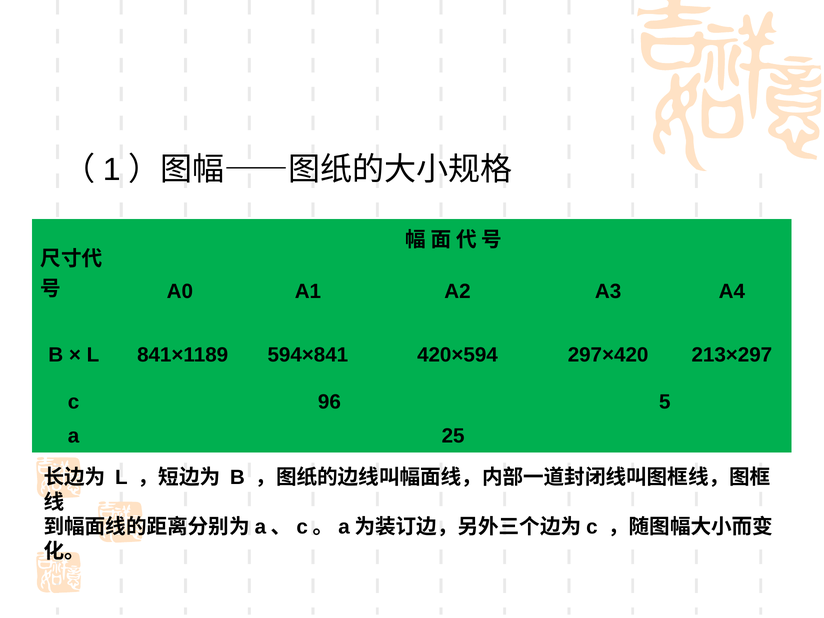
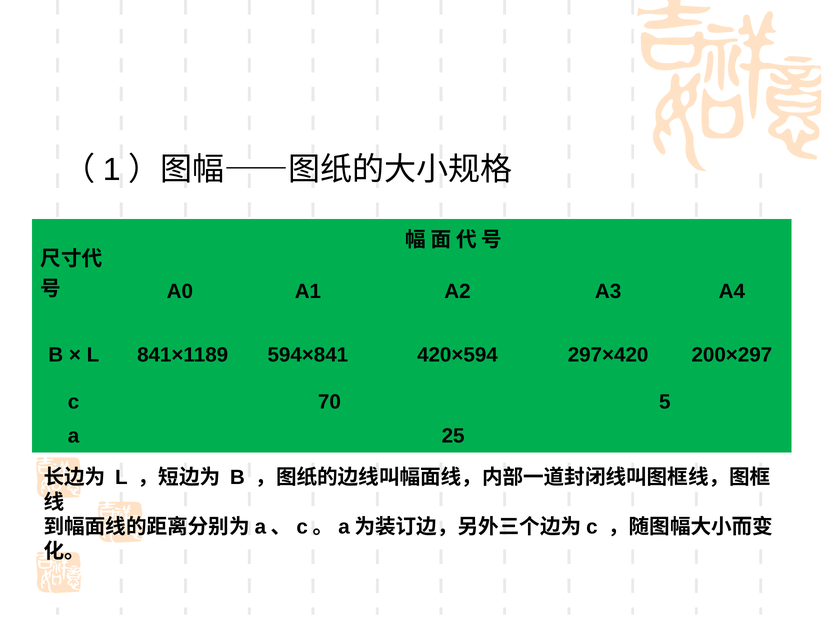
213×297: 213×297 -> 200×297
96: 96 -> 70
